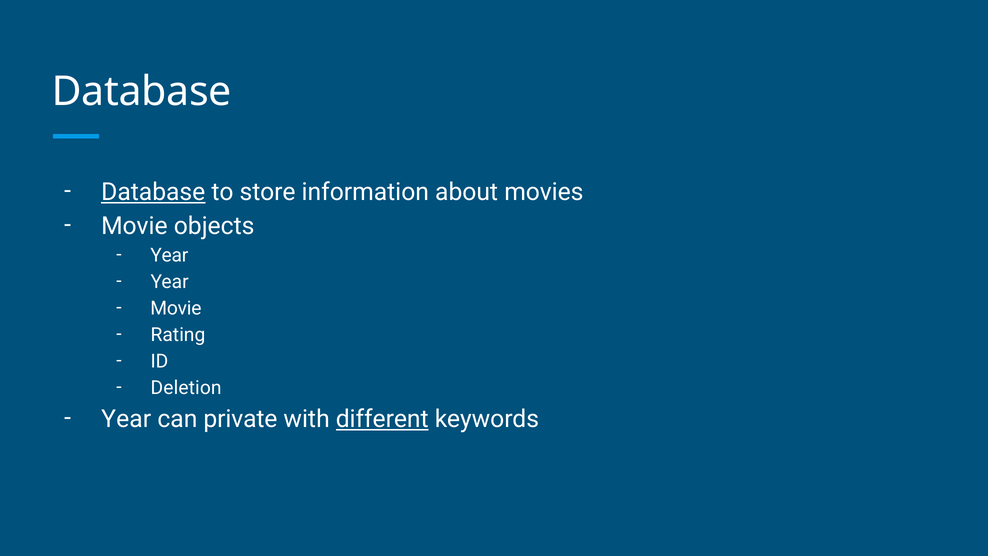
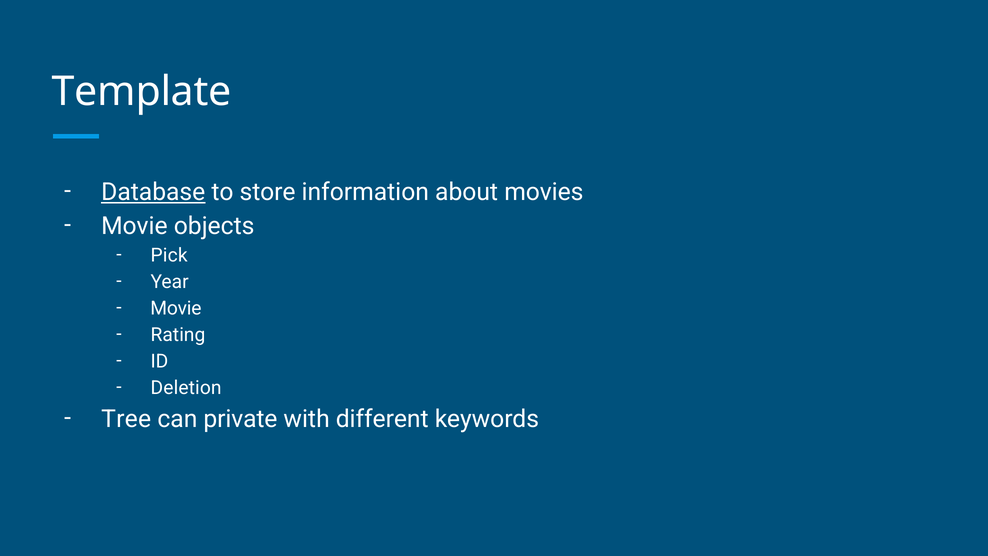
Database at (142, 92): Database -> Template
Year at (169, 255): Year -> Pick
Year at (126, 419): Year -> Tree
different underline: present -> none
